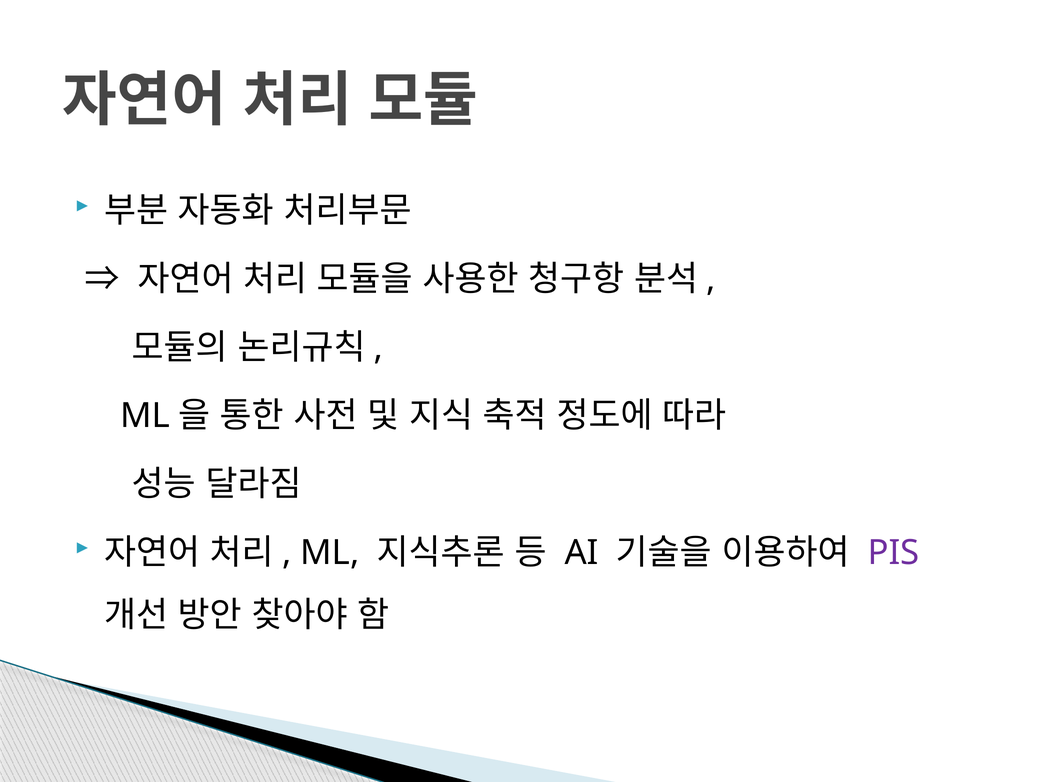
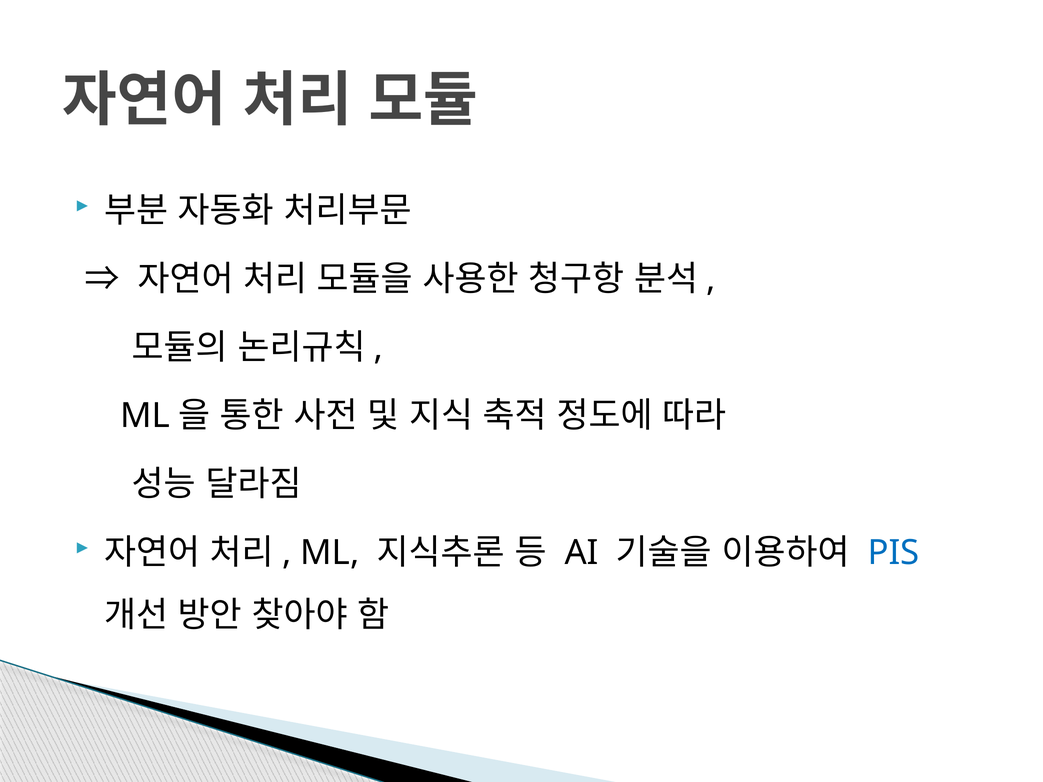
PIS colour: purple -> blue
